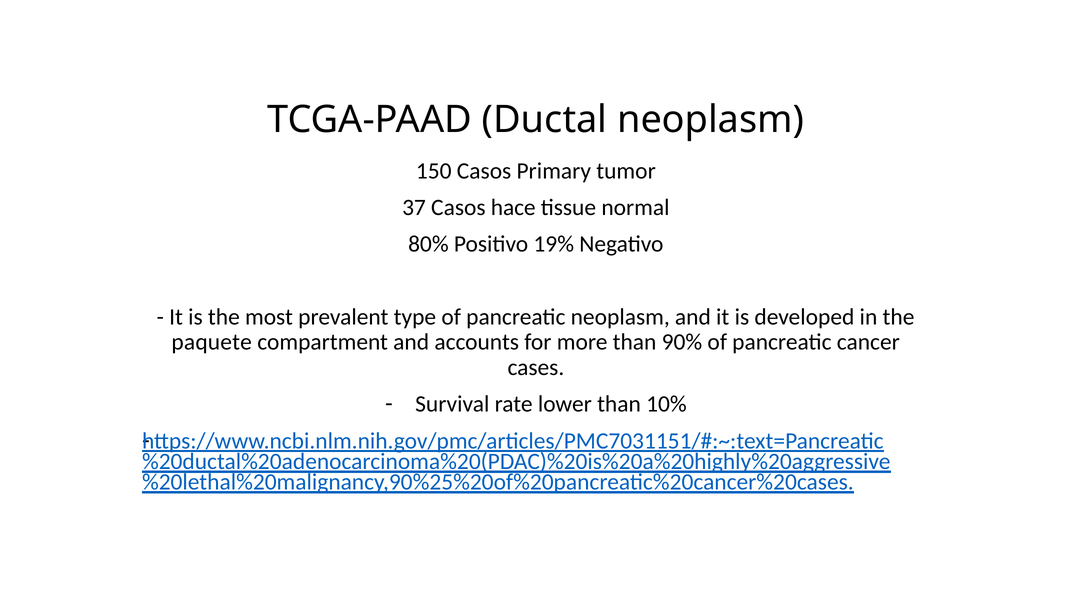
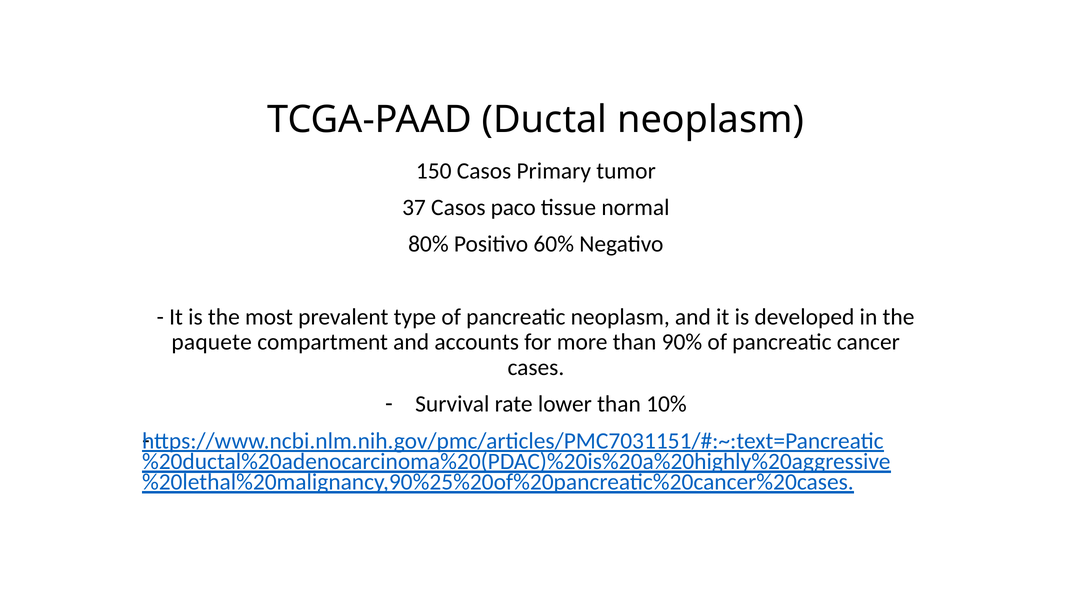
hace: hace -> paco
19%: 19% -> 60%
